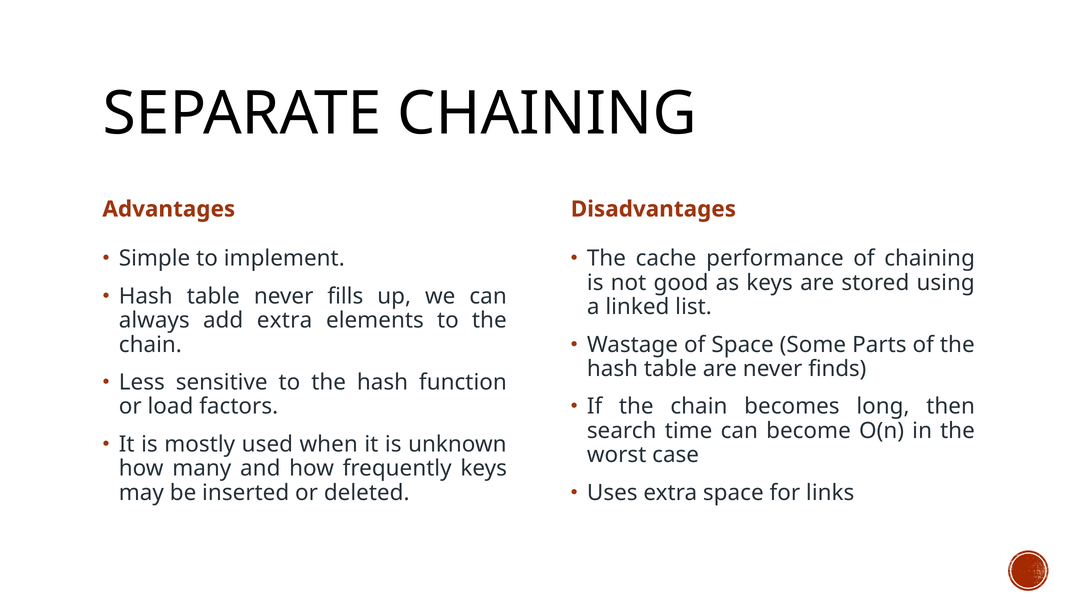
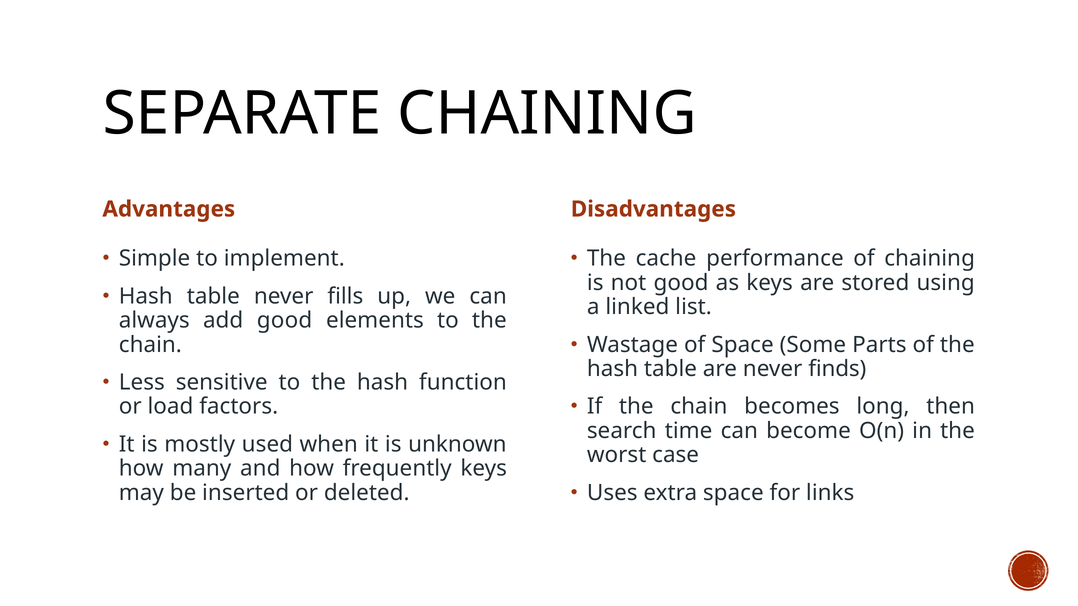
add extra: extra -> good
